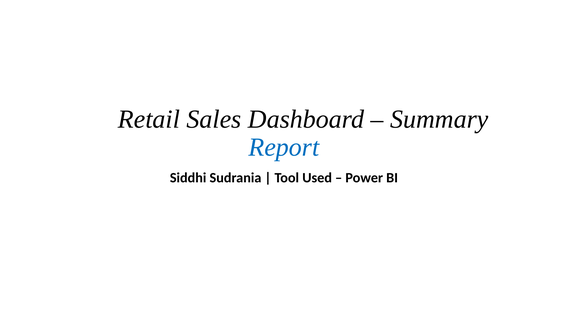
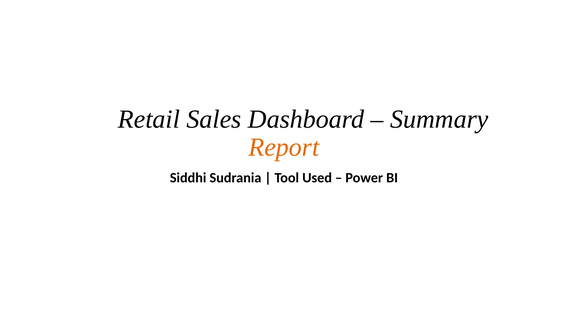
Report colour: blue -> orange
